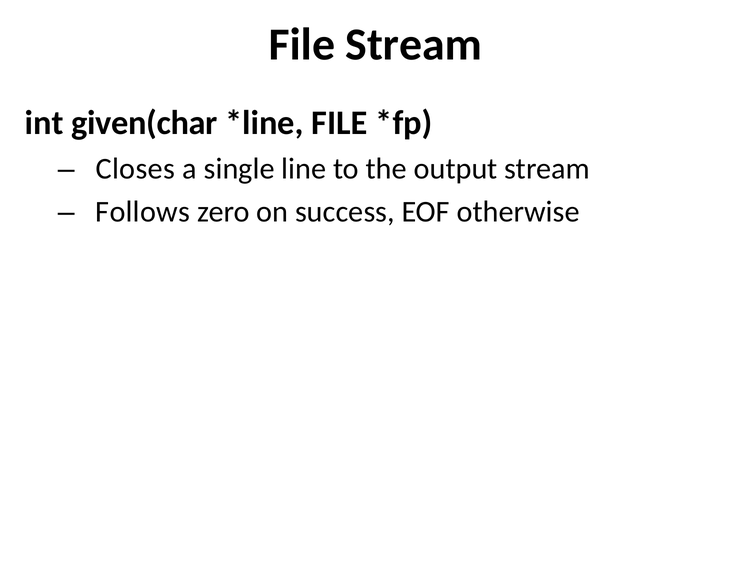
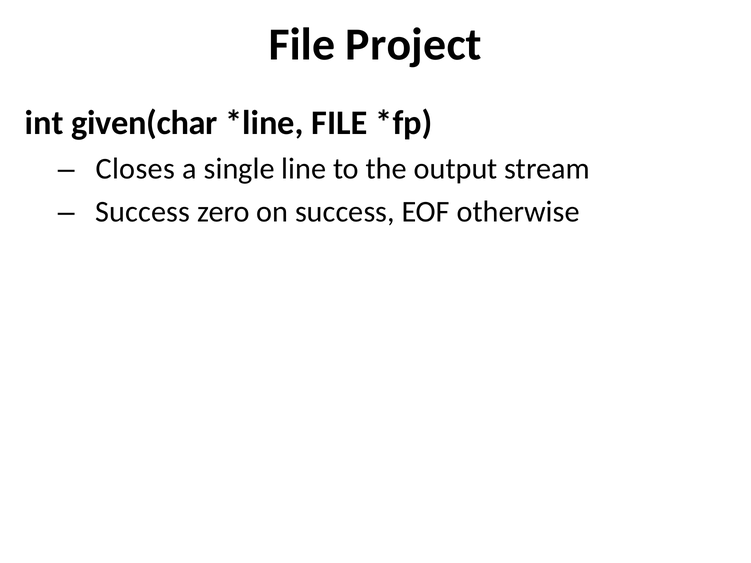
File Stream: Stream -> Project
Follows at (143, 212): Follows -> Success
